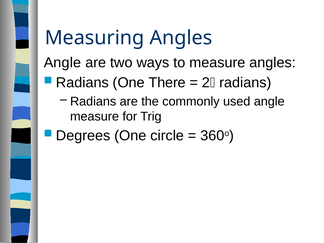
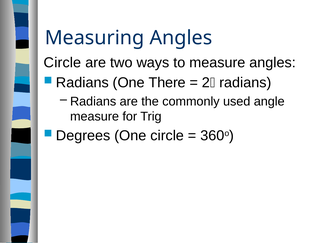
Angle at (62, 63): Angle -> Circle
